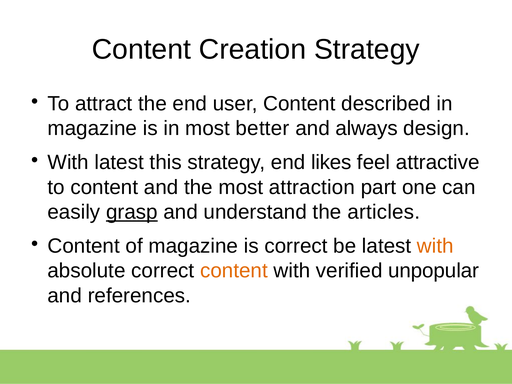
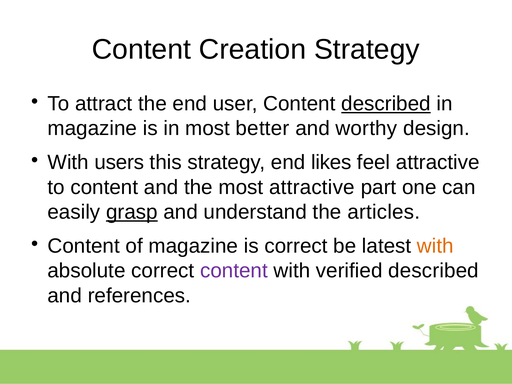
described at (386, 104) underline: none -> present
always: always -> worthy
With latest: latest -> users
most attraction: attraction -> attractive
content at (234, 271) colour: orange -> purple
verified unpopular: unpopular -> described
